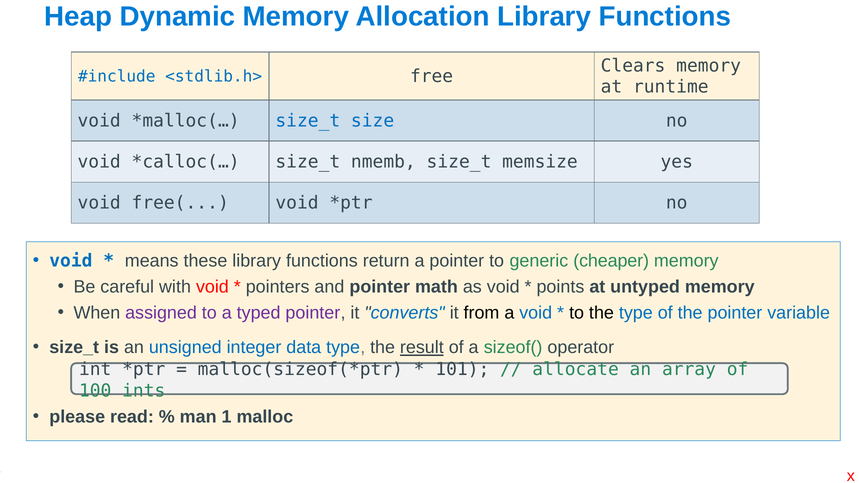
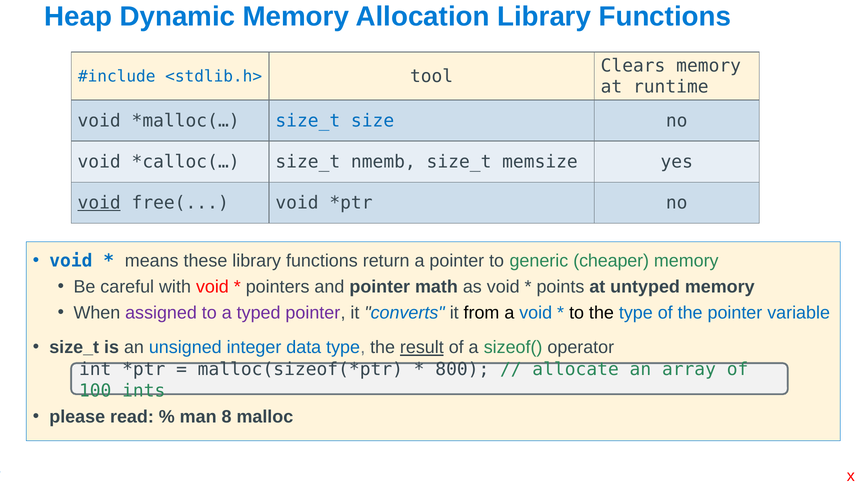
free: free -> tool
void at (99, 203) underline: none -> present
101: 101 -> 800
1: 1 -> 8
